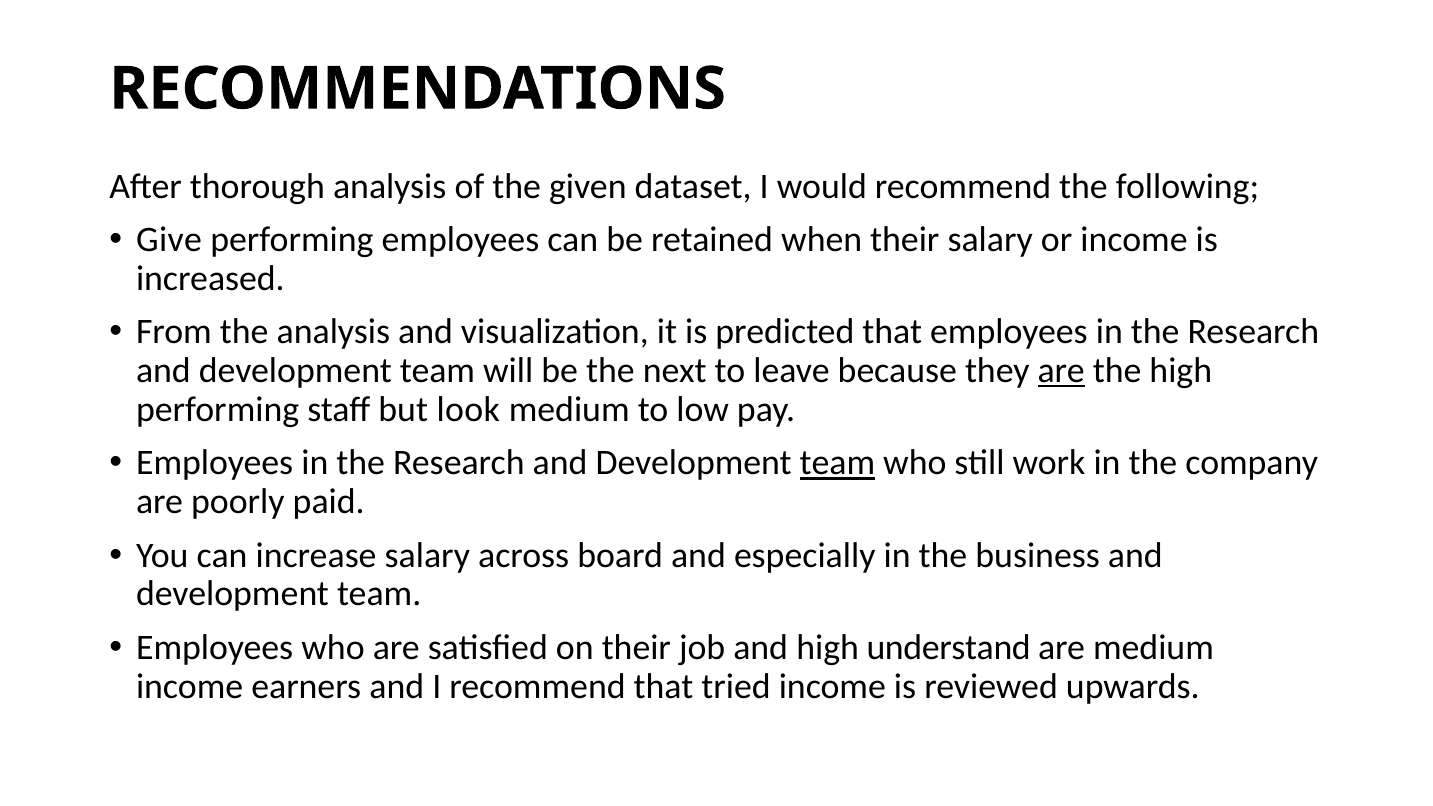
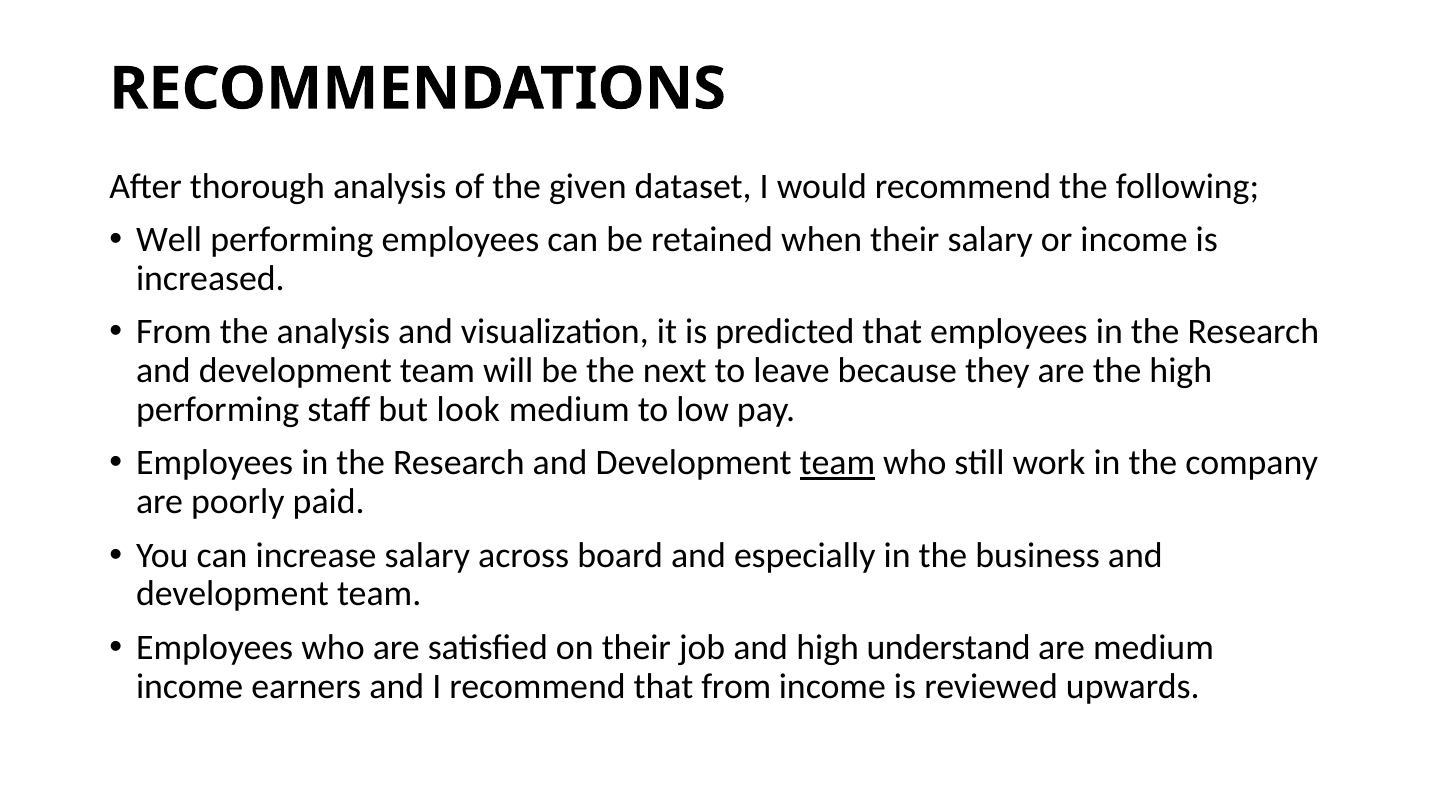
Give: Give -> Well
are at (1061, 371) underline: present -> none
that tried: tried -> from
